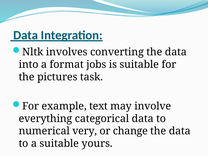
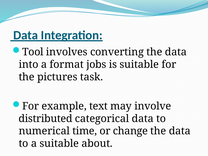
Nltk: Nltk -> Tool
everything: everything -> distributed
very: very -> time
yours: yours -> about
